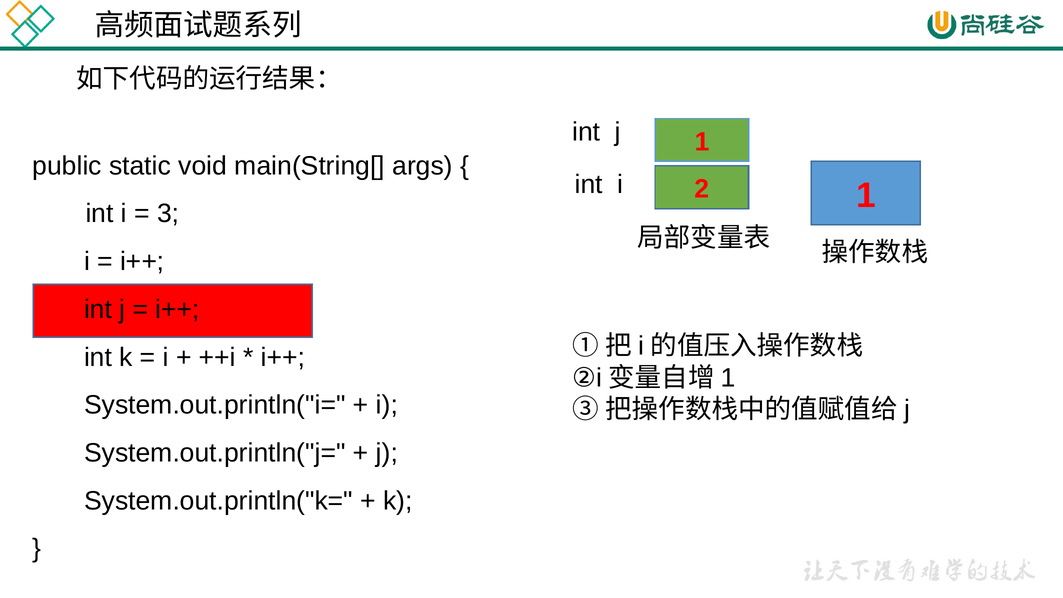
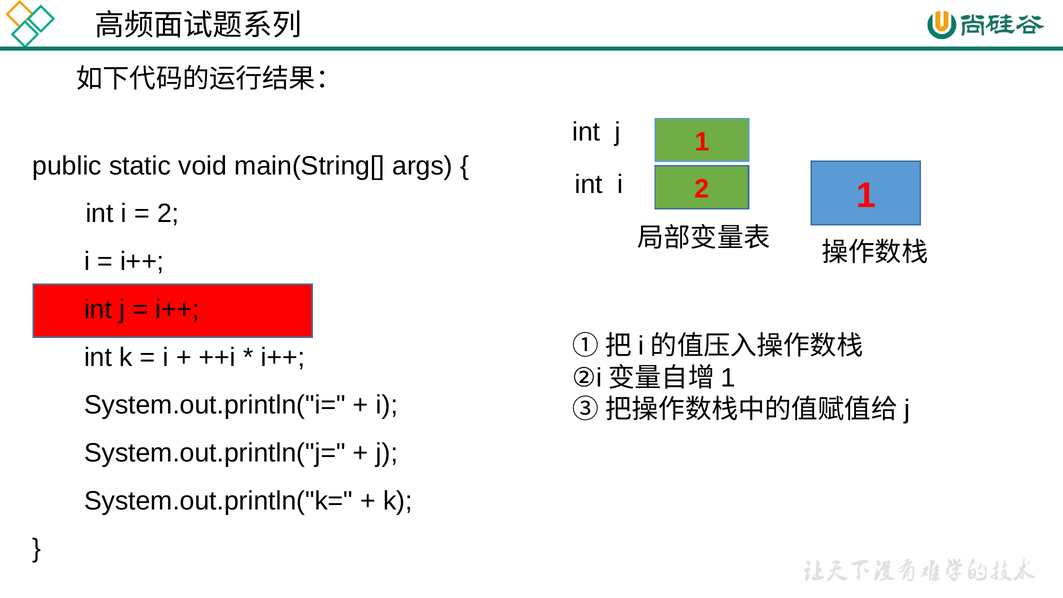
3 at (168, 214): 3 -> 2
